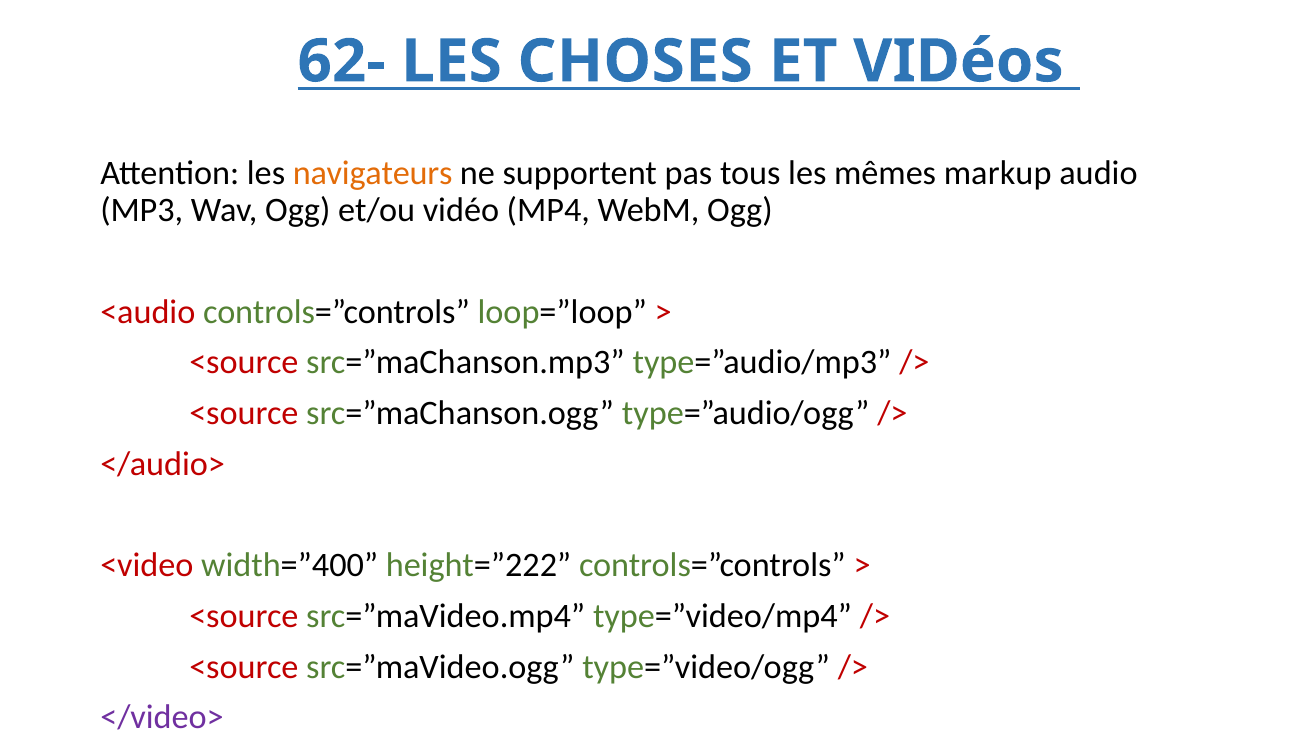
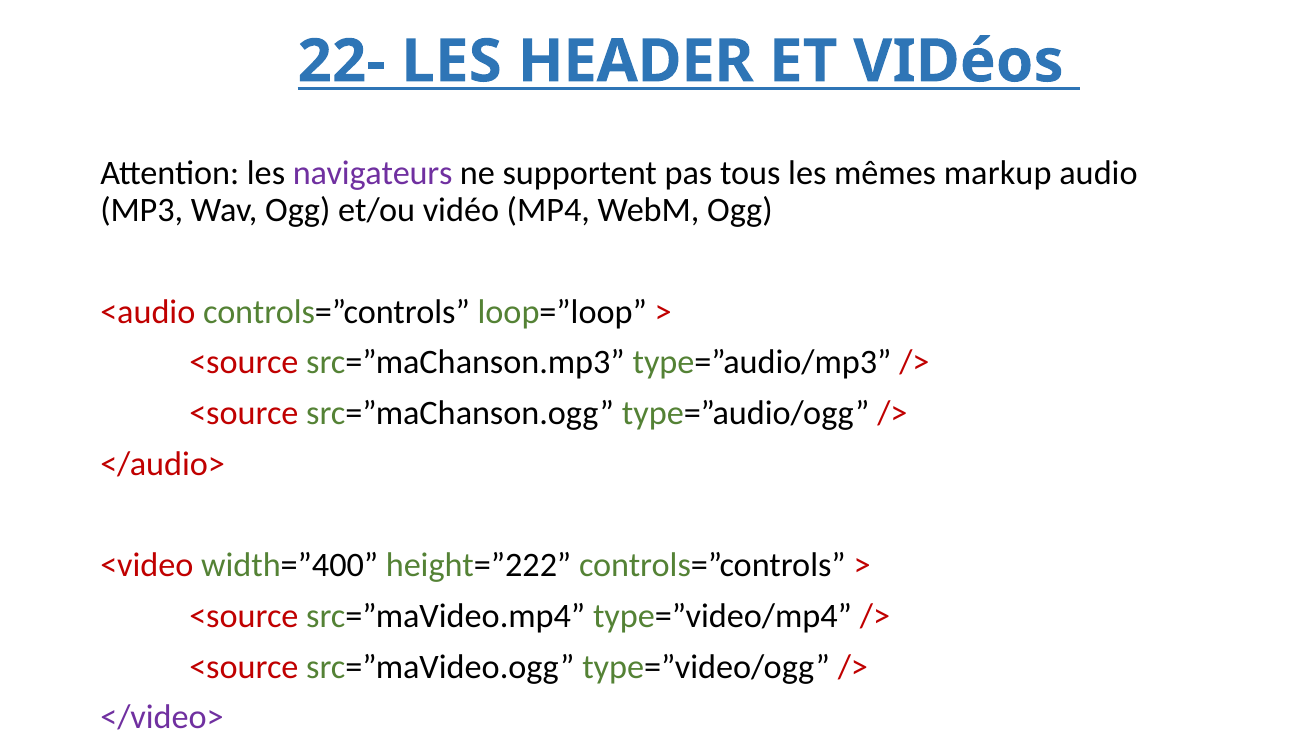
62-: 62- -> 22-
CHOSES: CHOSES -> HEADER
navigateurs colour: orange -> purple
